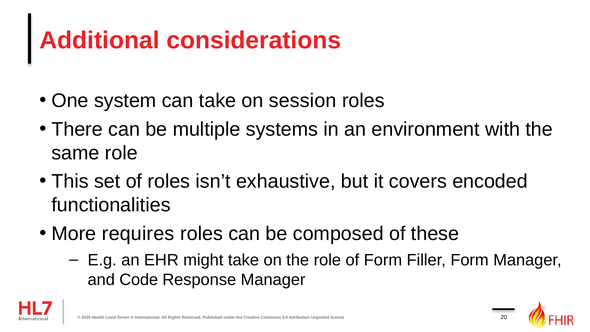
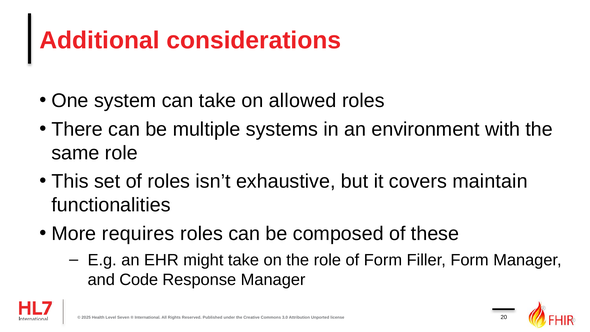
session: session -> allowed
encoded: encoded -> maintain
